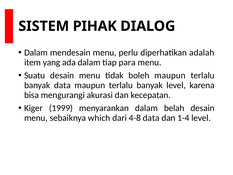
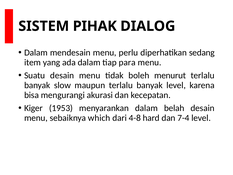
adalah: adalah -> sedang
boleh maupun: maupun -> menurut
banyak data: data -> slow
1999: 1999 -> 1953
4-8 data: data -> hard
1-4: 1-4 -> 7-4
